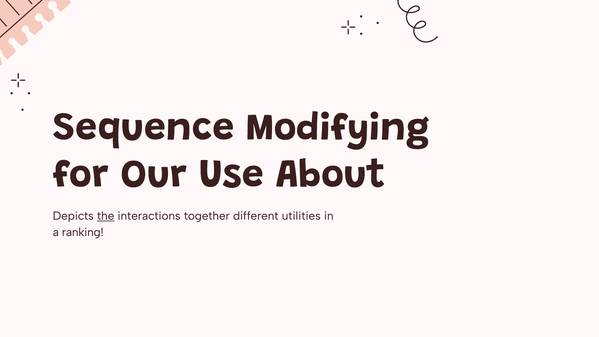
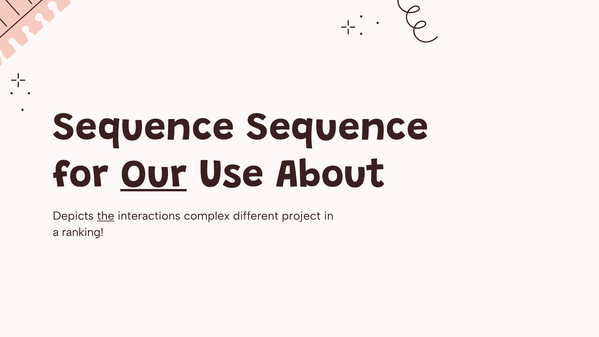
Sequence Modifying: Modifying -> Sequence
Our underline: none -> present
together: together -> complex
utilities: utilities -> project
